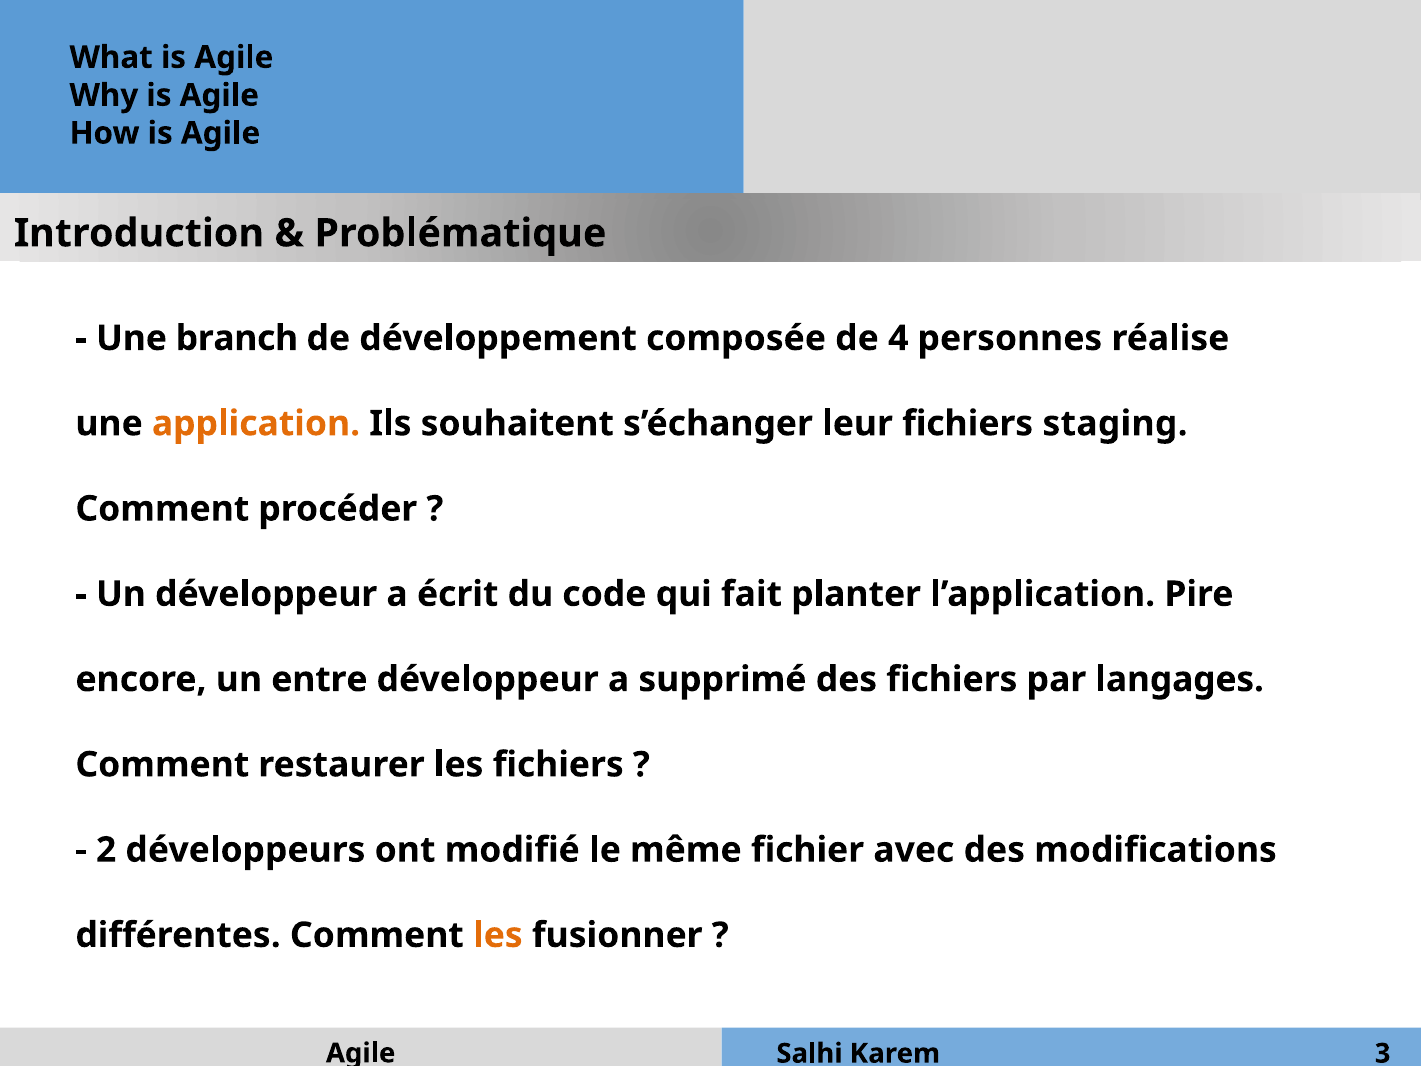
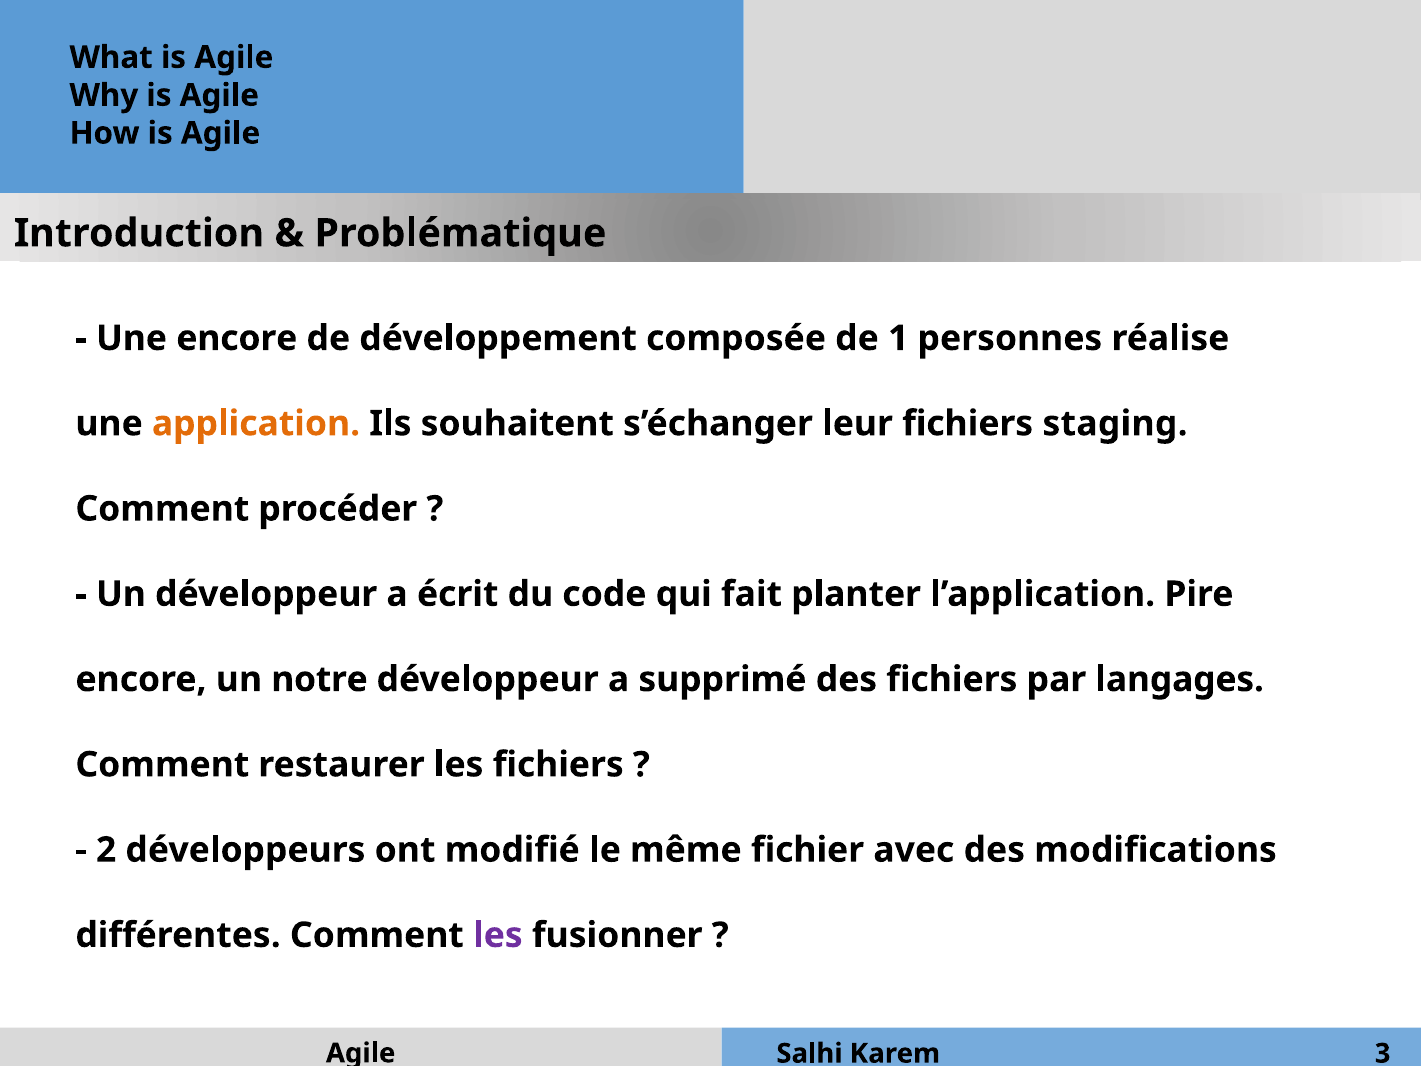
Une branch: branch -> encore
4: 4 -> 1
entre: entre -> notre
les at (498, 935) colour: orange -> purple
